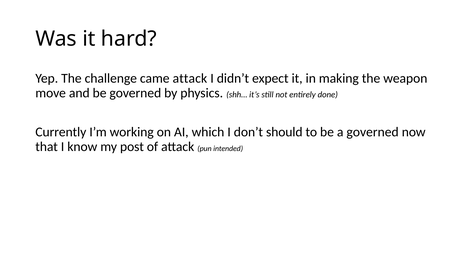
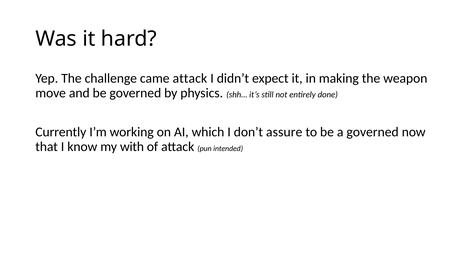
should: should -> assure
post: post -> with
